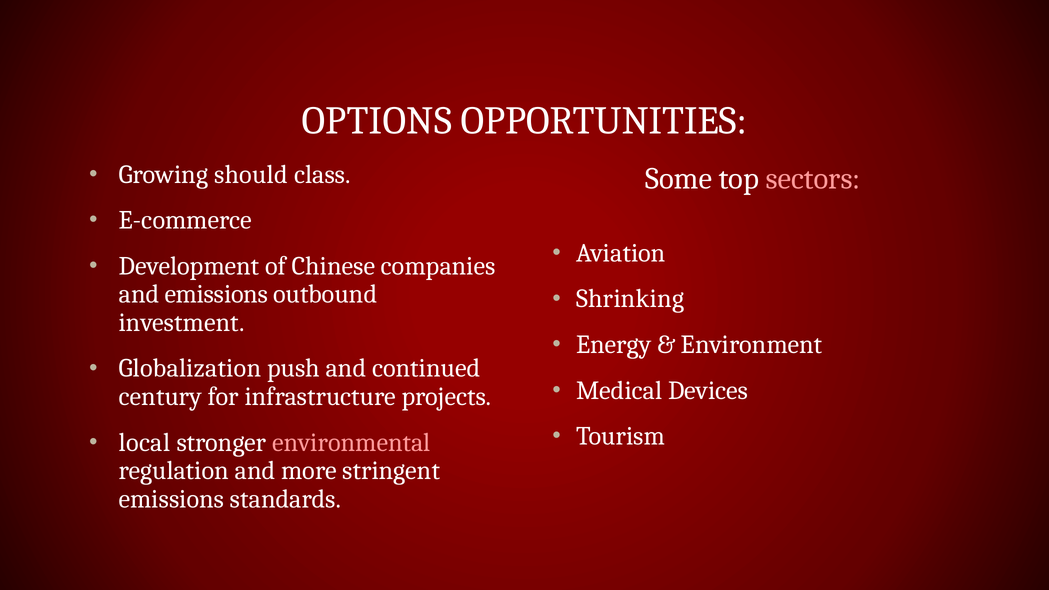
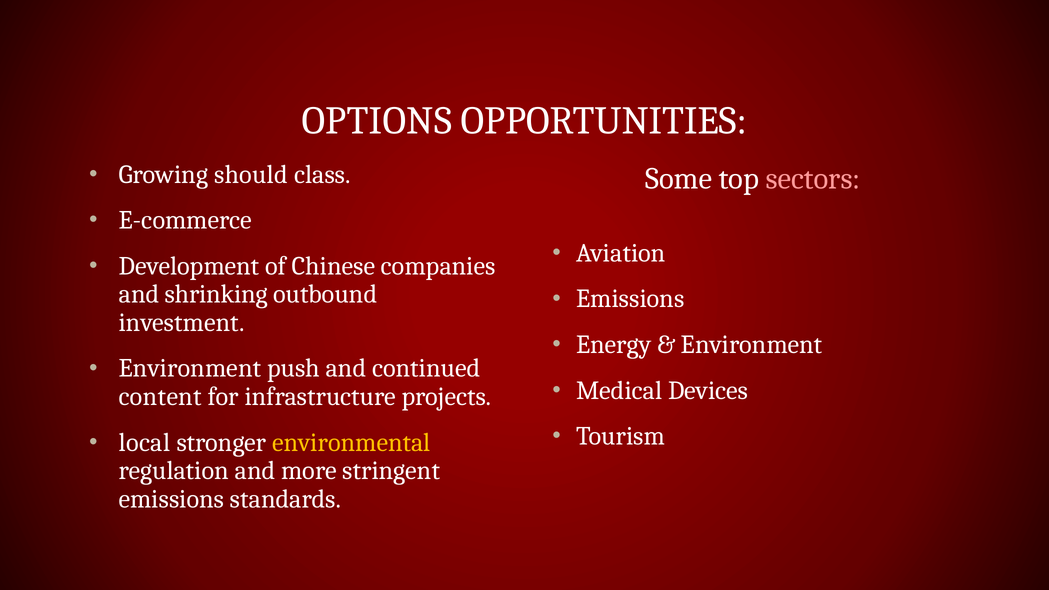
and emissions: emissions -> shrinking
Shrinking at (630, 299): Shrinking -> Emissions
Globalization at (190, 368): Globalization -> Environment
century: century -> content
environmental colour: pink -> yellow
